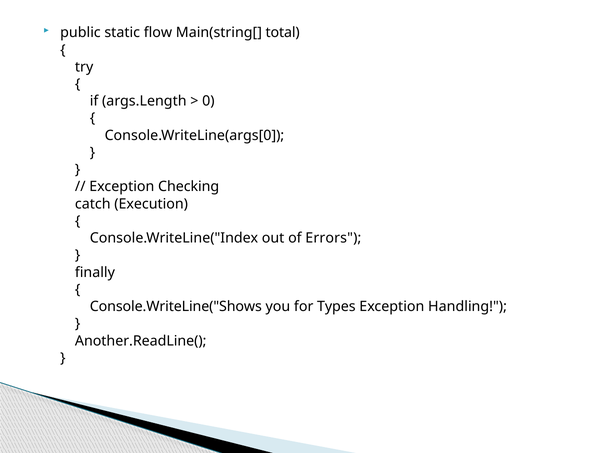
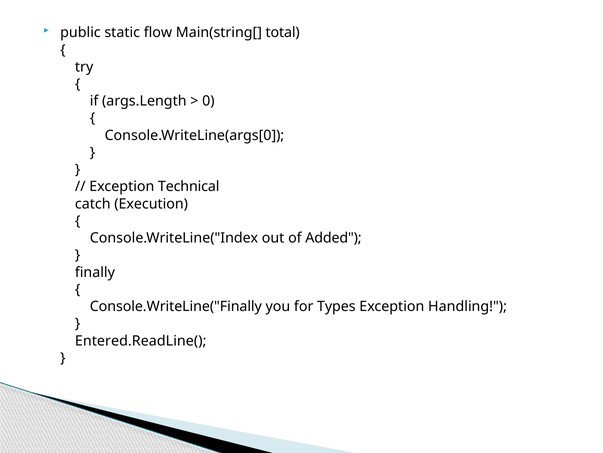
Checking: Checking -> Technical
Errors: Errors -> Added
Console.WriteLine("Shows: Console.WriteLine("Shows -> Console.WriteLine("Finally
Another.ReadLine(: Another.ReadLine( -> Entered.ReadLine(
